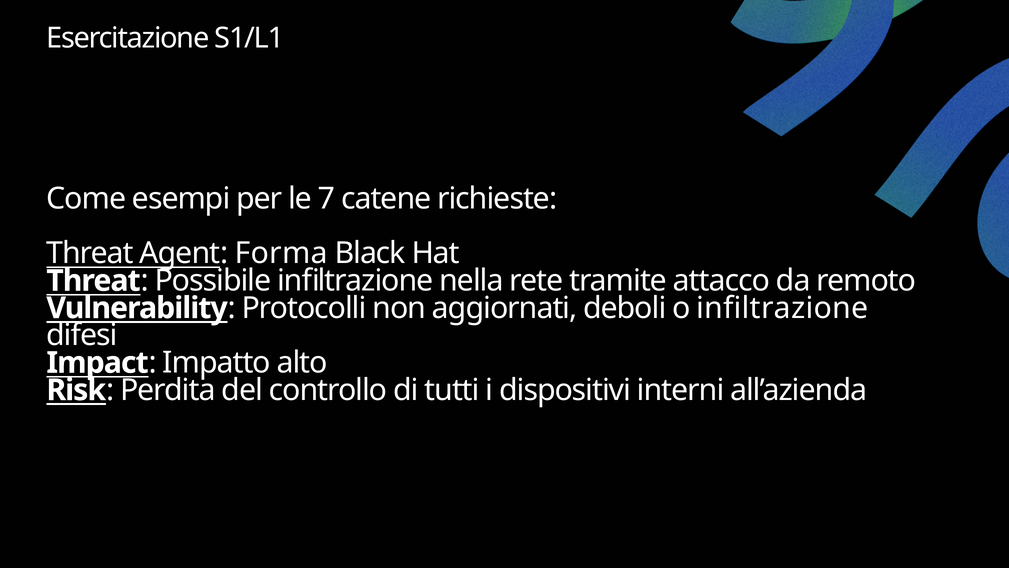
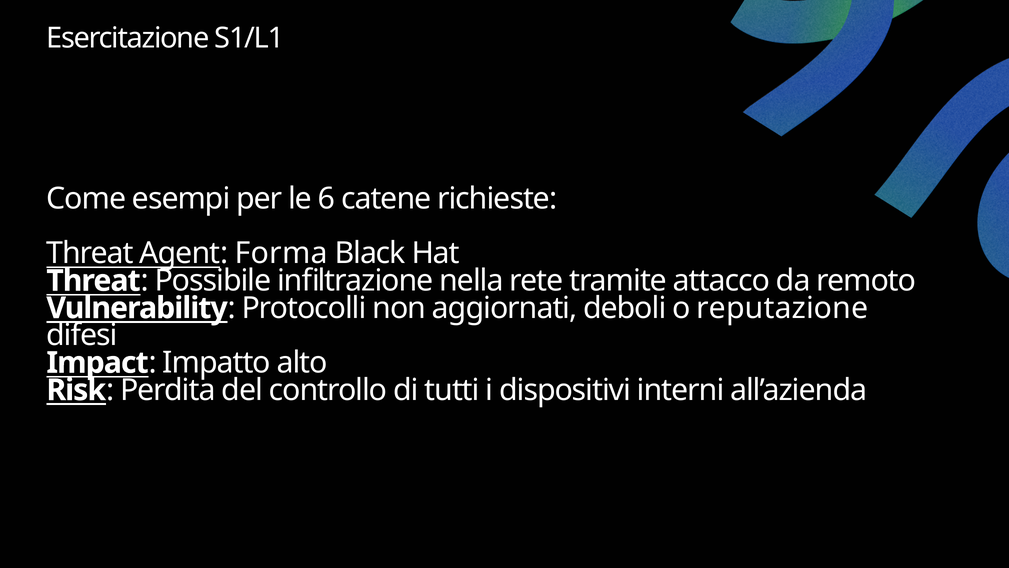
7: 7 -> 6
o infiltrazione: infiltrazione -> reputazione
